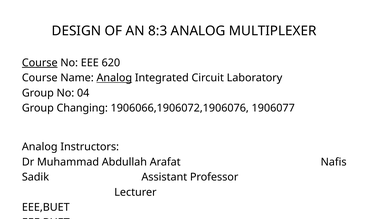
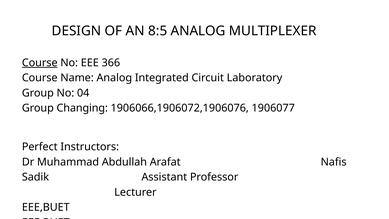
8:3: 8:3 -> 8:5
620: 620 -> 366
Analog at (114, 78) underline: present -> none
Analog at (40, 147): Analog -> Perfect
